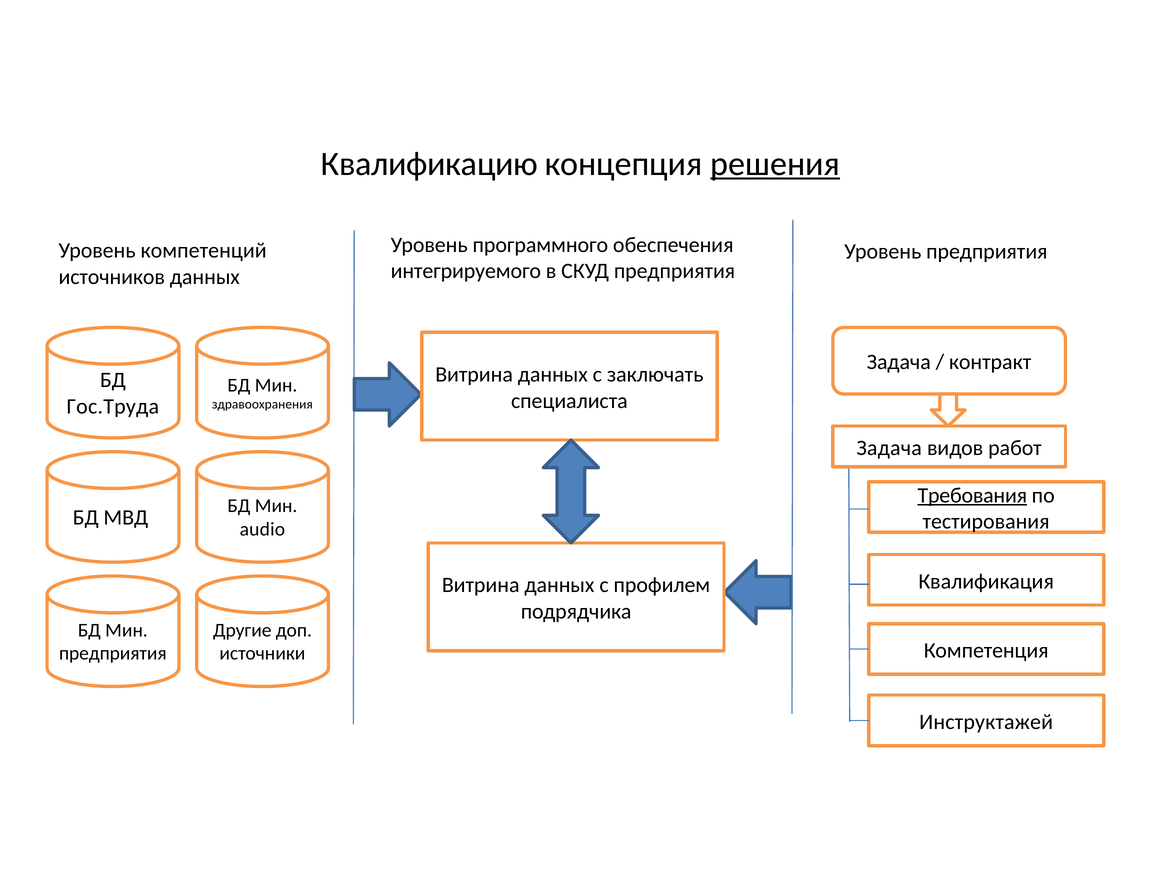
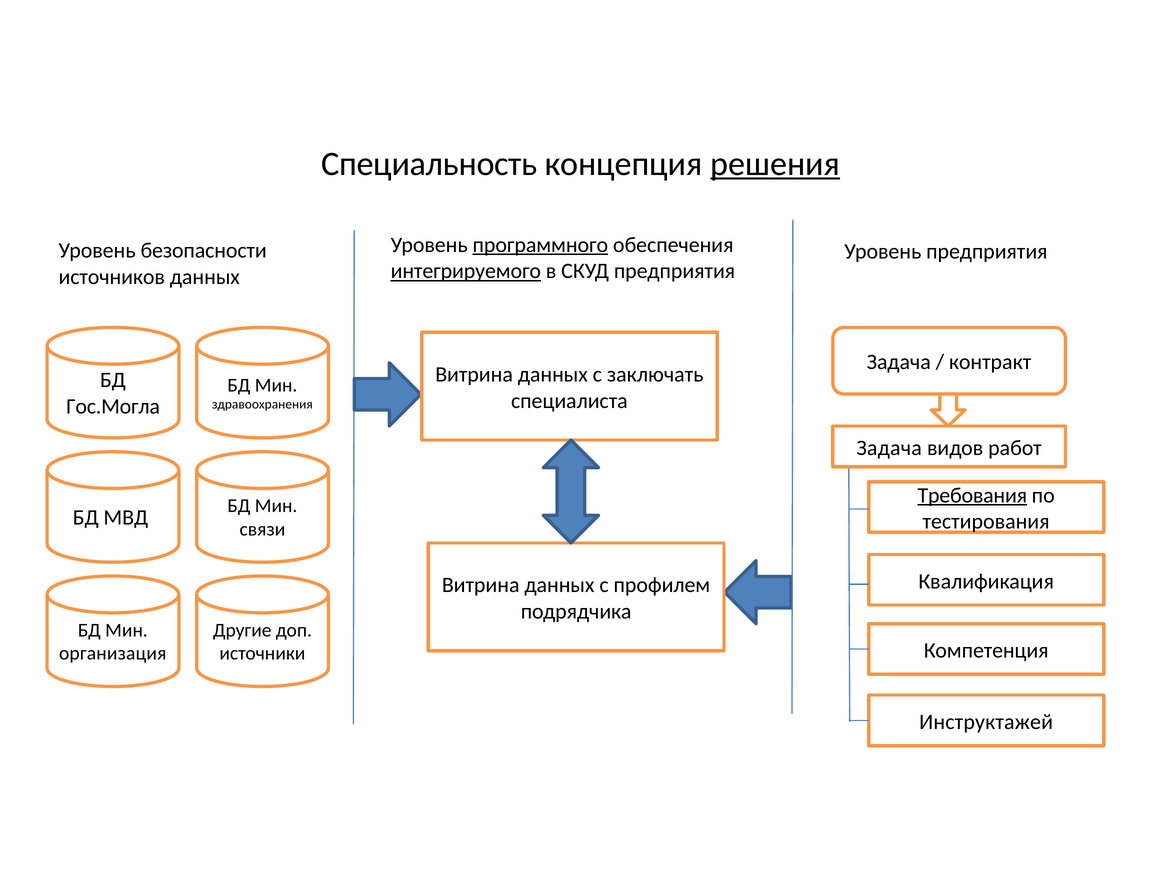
Квалификацию: Квалификацию -> Специальность
программного underline: none -> present
компетенций: компетенций -> безопасности
интегрируемого underline: none -> present
Гос.Труда: Гос.Труда -> Гос.Могла
audio: audio -> связи
предприятия at (113, 654): предприятия -> организация
